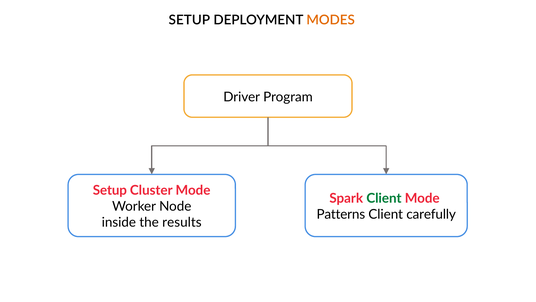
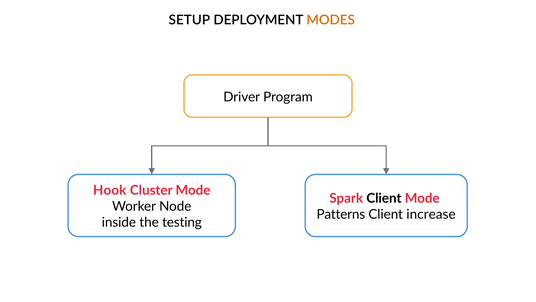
Setup at (110, 190): Setup -> Hook
Client at (384, 198) colour: green -> black
carefully: carefully -> increase
results: results -> testing
